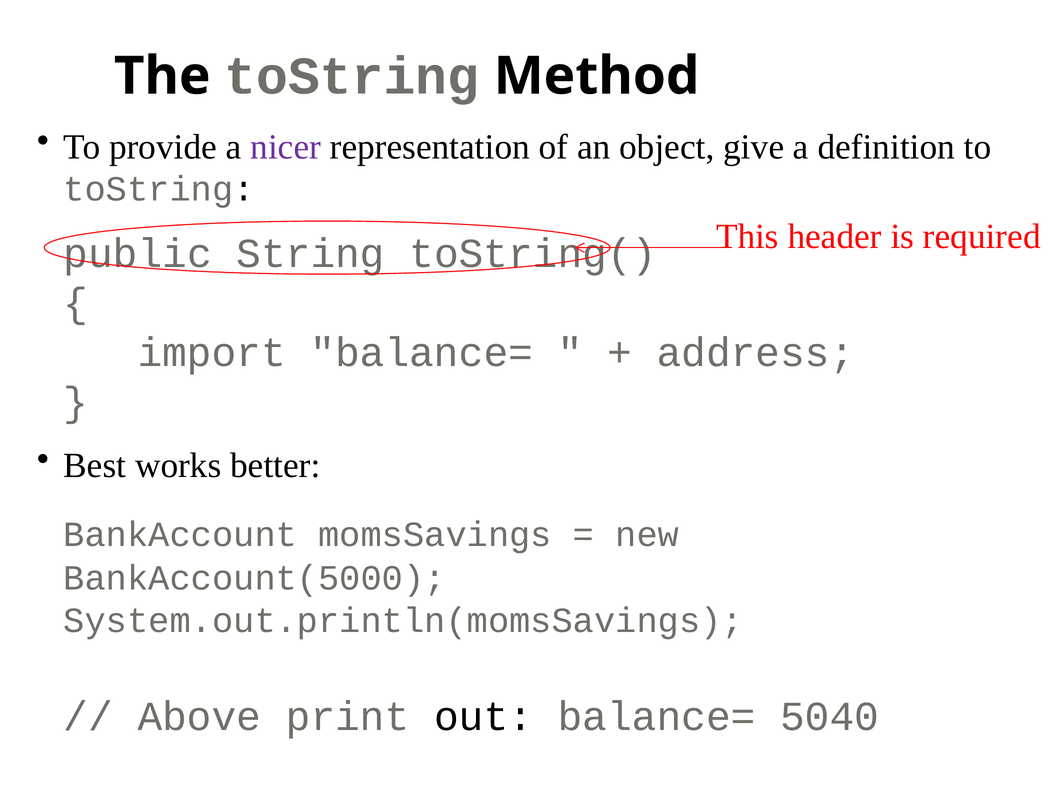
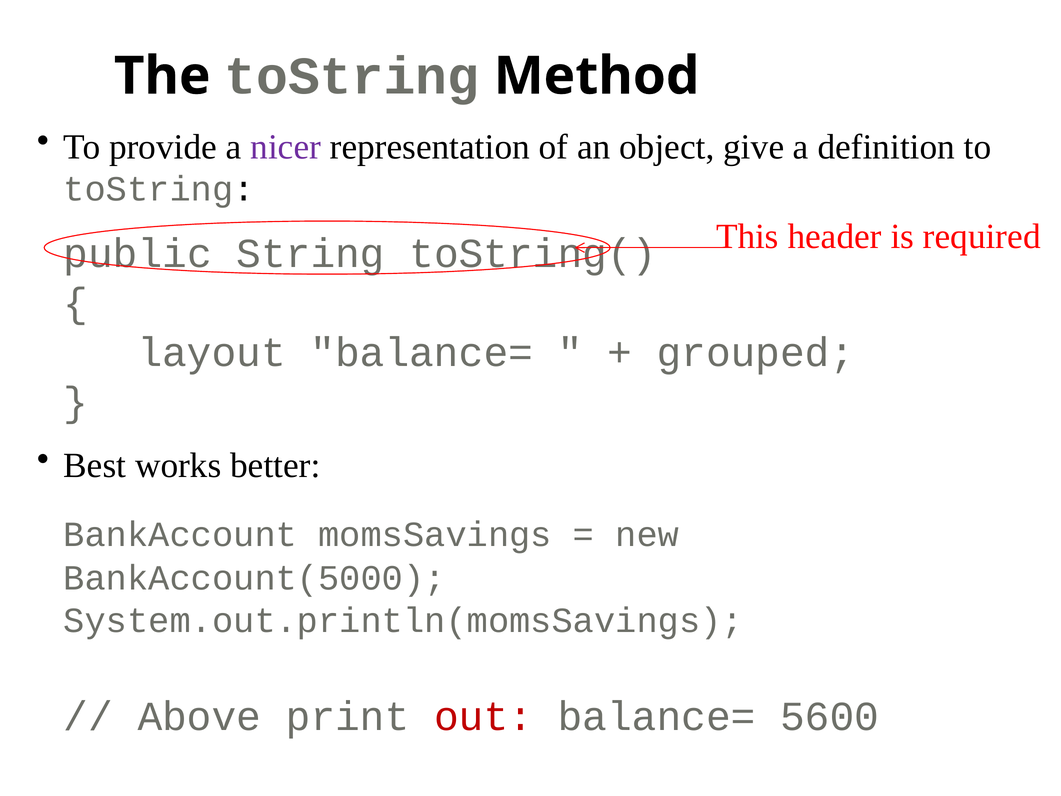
import: import -> layout
address: address -> grouped
out colour: black -> red
5040: 5040 -> 5600
